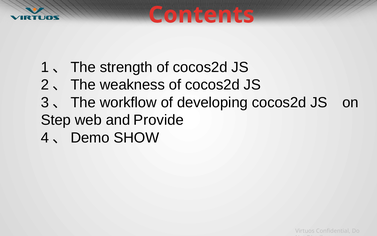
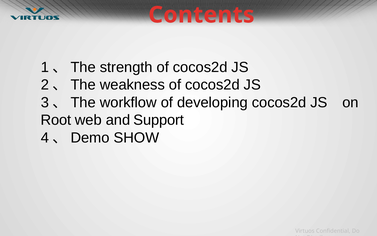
Step: Step -> Root
Provide: Provide -> Support
